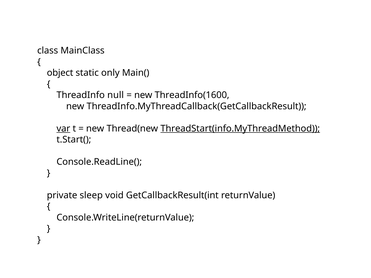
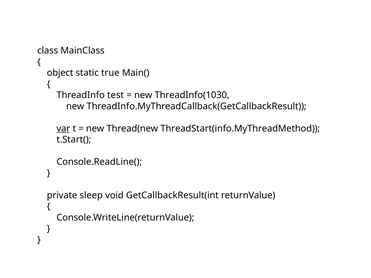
only: only -> true
null: null -> test
ThreadInfo(1600: ThreadInfo(1600 -> ThreadInfo(1030
ThreadStart(info.MyThreadMethod underline: present -> none
